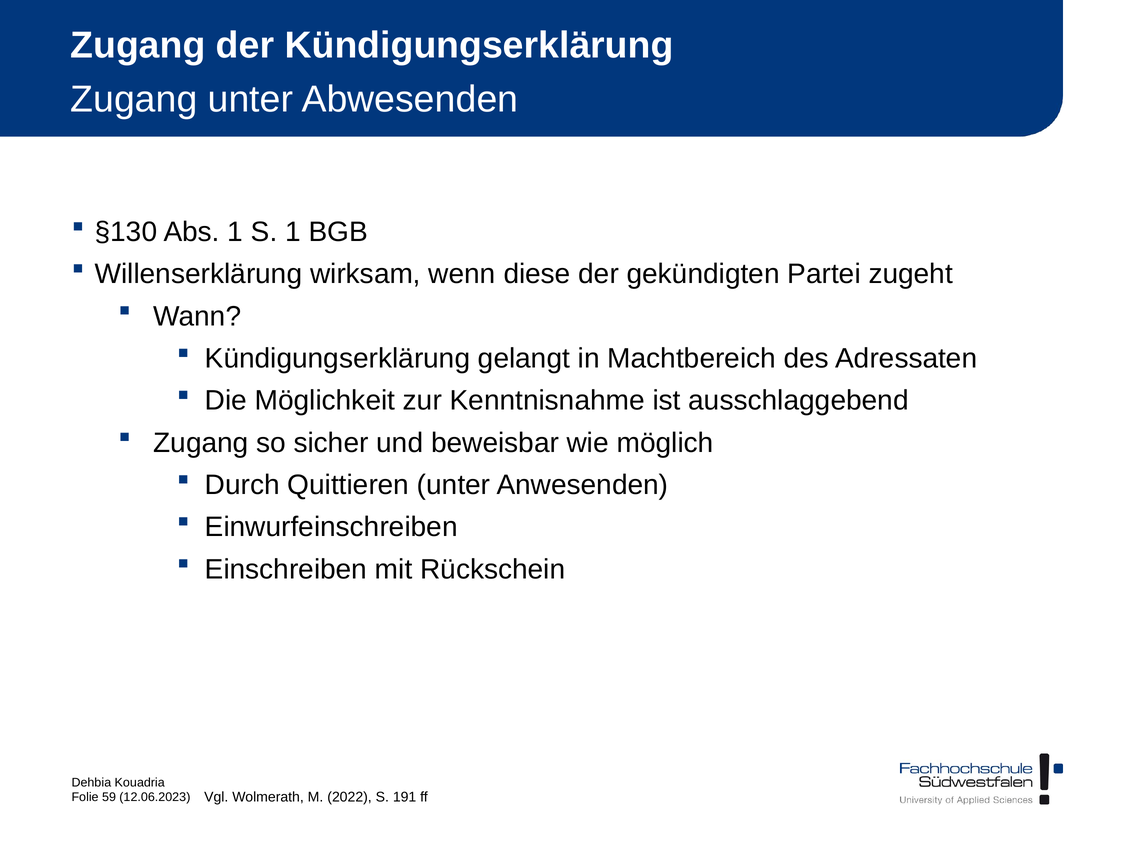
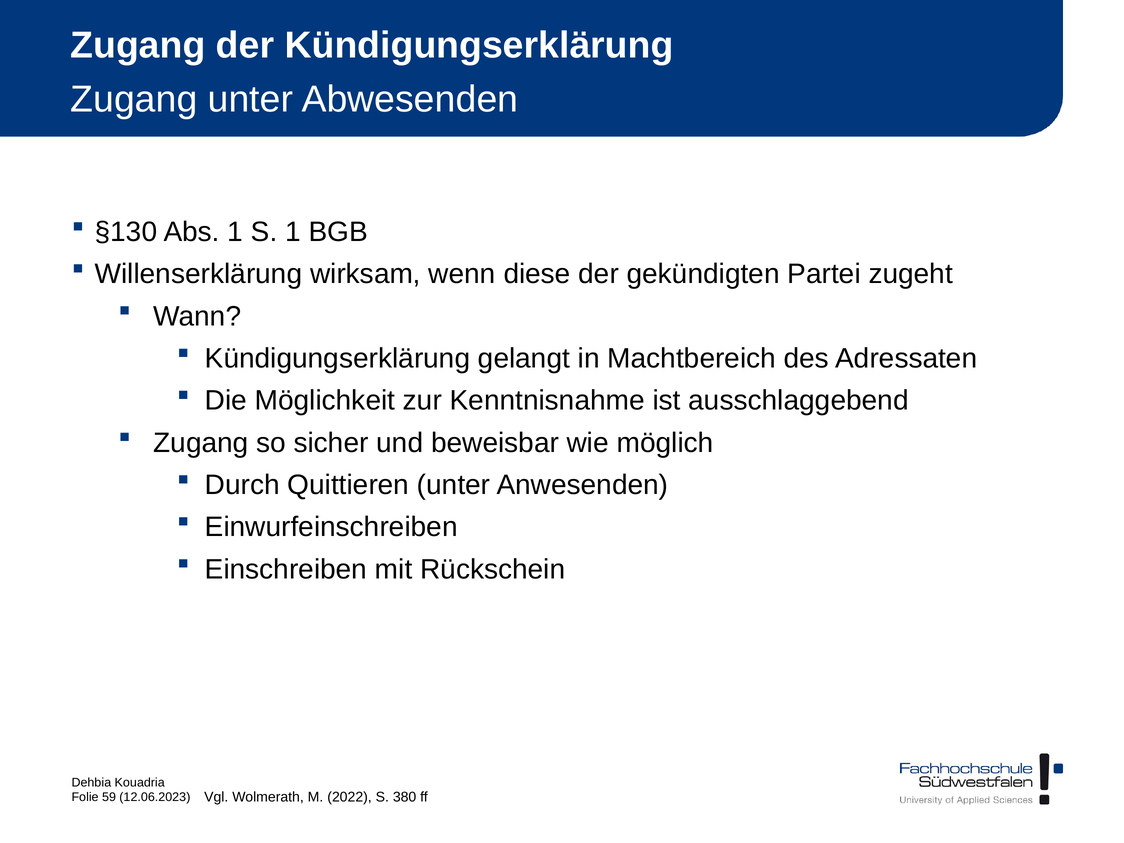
191: 191 -> 380
